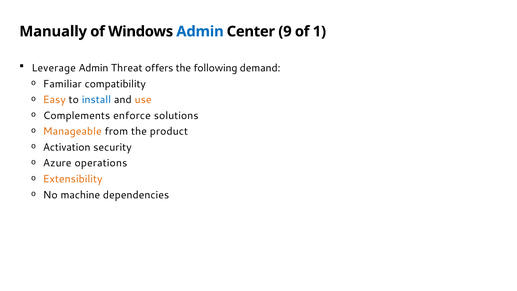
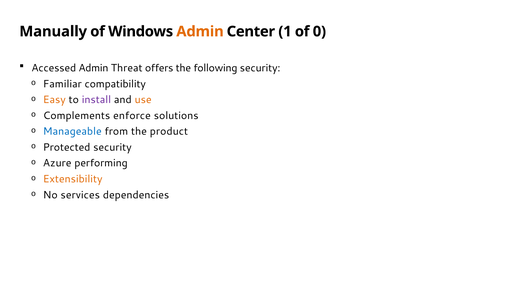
Admin at (200, 31) colour: blue -> orange
9: 9 -> 1
1: 1 -> 0
Leverage: Leverage -> Accessed
following demand: demand -> security
install colour: blue -> purple
Manageable colour: orange -> blue
Activation: Activation -> Protected
operations: operations -> performing
machine: machine -> services
